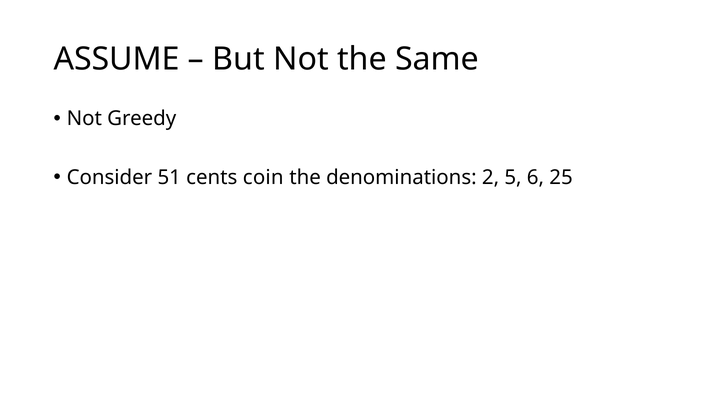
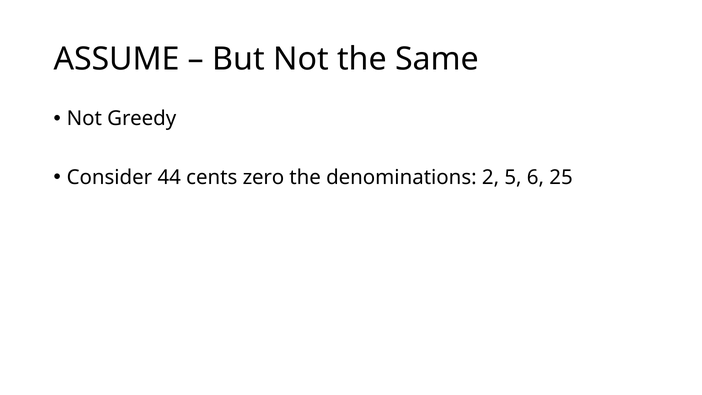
51: 51 -> 44
coin: coin -> zero
